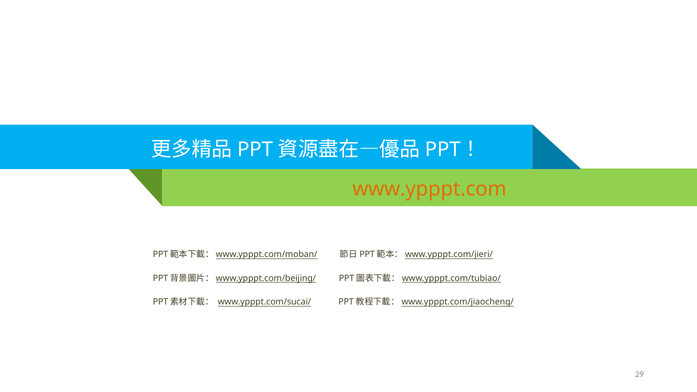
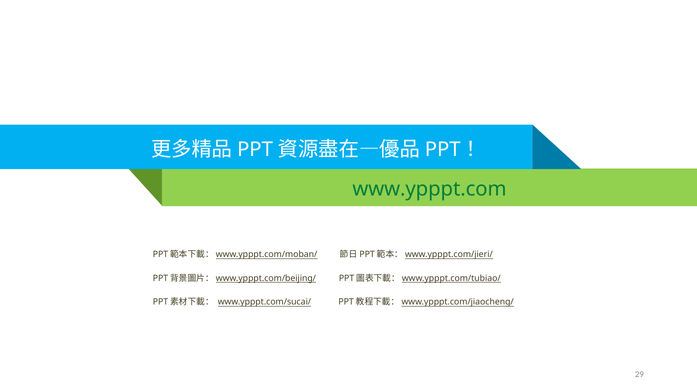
www.ypppt.com colour: orange -> green
